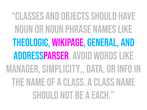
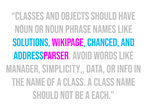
theologic: theologic -> solutions
General: General -> Chanced
